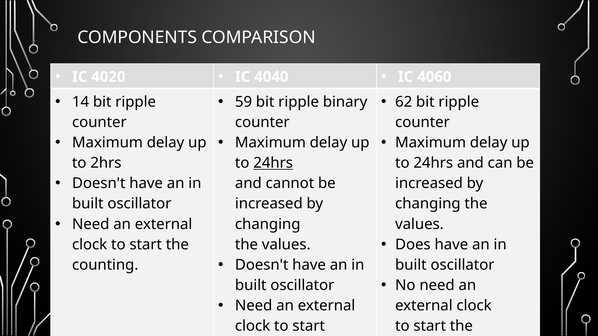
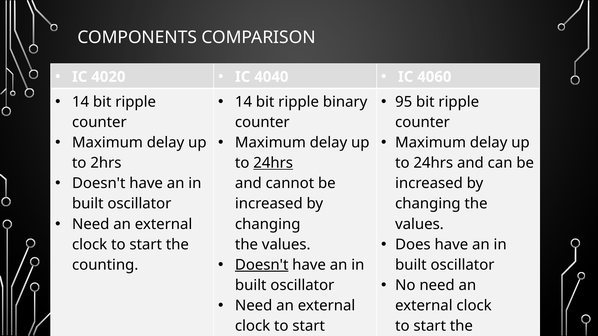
59 at (244, 102): 59 -> 14
62: 62 -> 95
Doesn't at (262, 265) underline: none -> present
